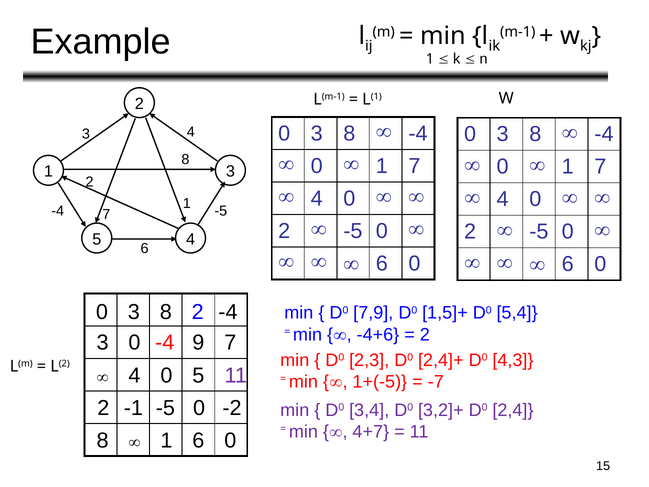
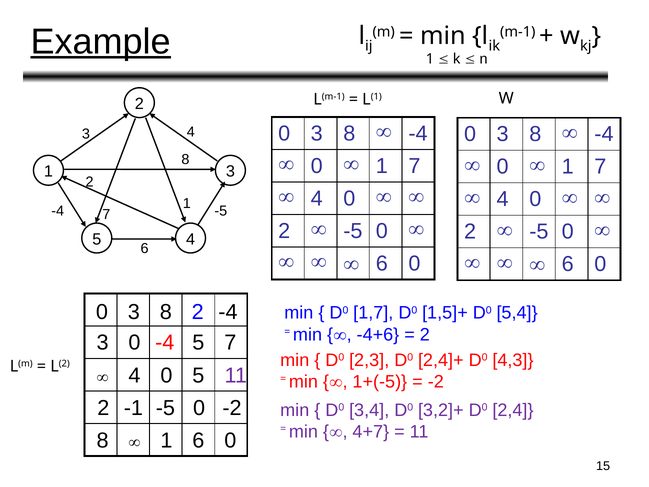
Example underline: none -> present
7,9: 7,9 -> 1,7
-4 9: 9 -> 5
-7 at (436, 382): -7 -> -2
